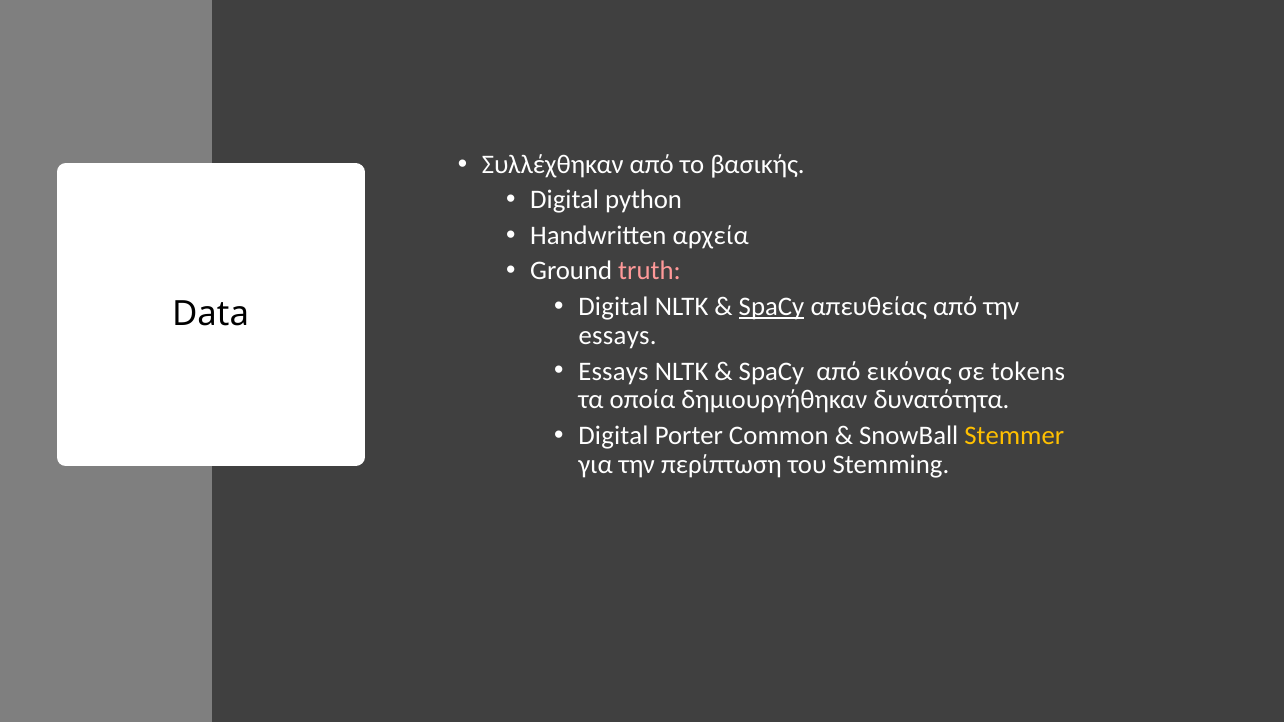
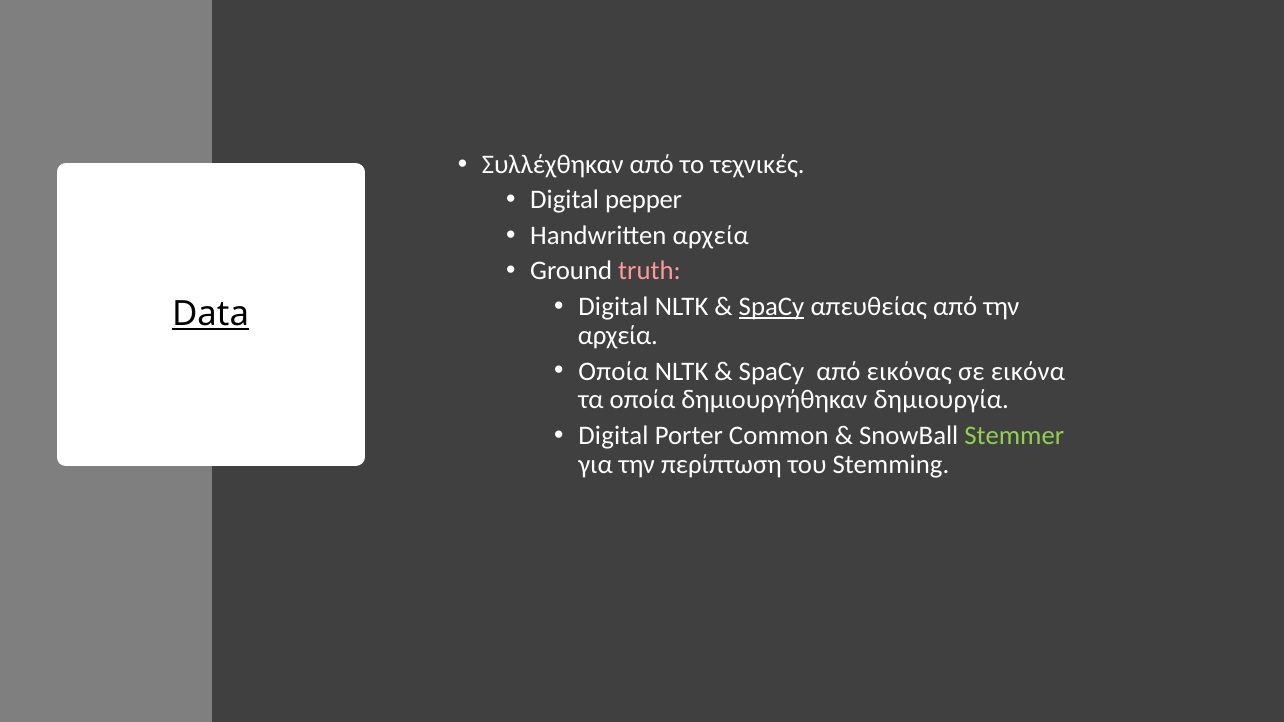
βασικής: βασικής -> τεχνικές
python: python -> pepper
Data underline: none -> present
essays at (618, 336): essays -> αρχεία
Essays at (613, 371): Essays -> Οποία
tokens: tokens -> εικόνα
δυνατότητα: δυνατότητα -> δημιουργία
Stemmer colour: yellow -> light green
